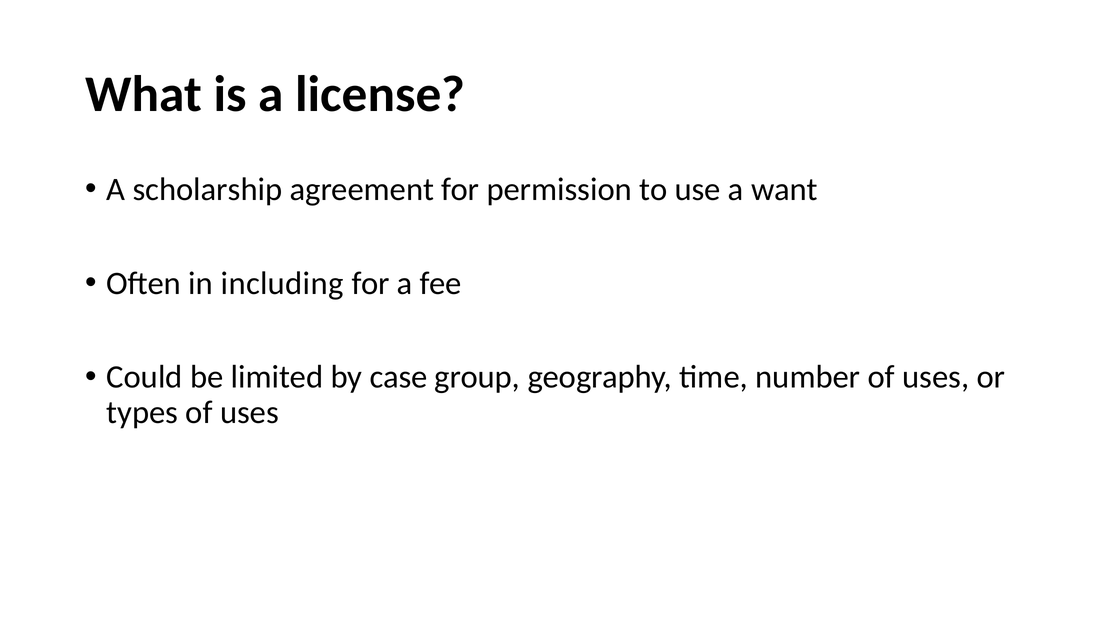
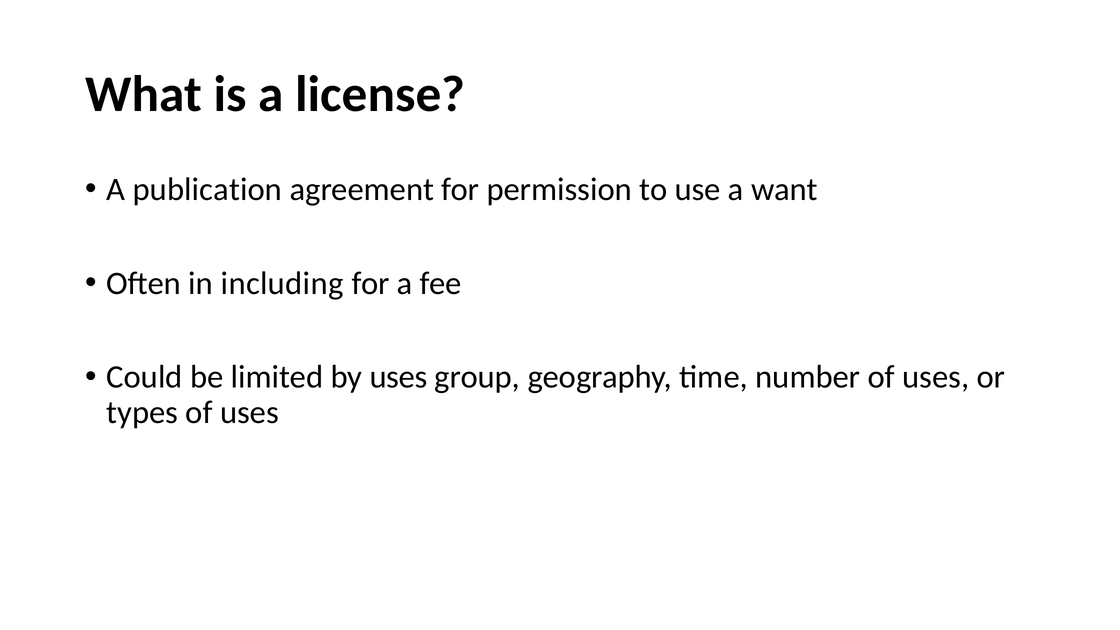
scholarship: scholarship -> publication
by case: case -> uses
